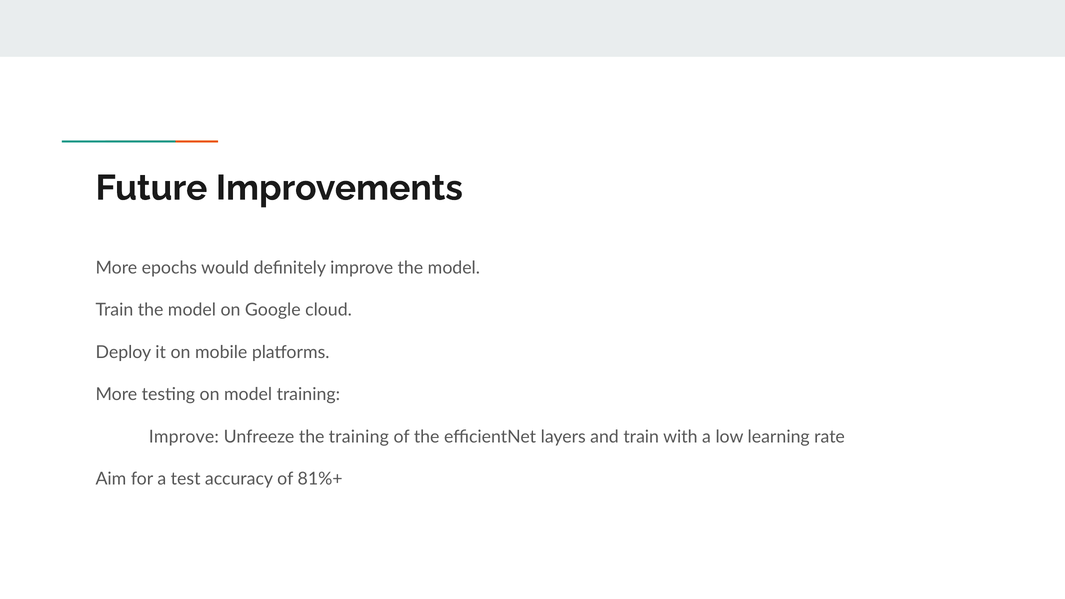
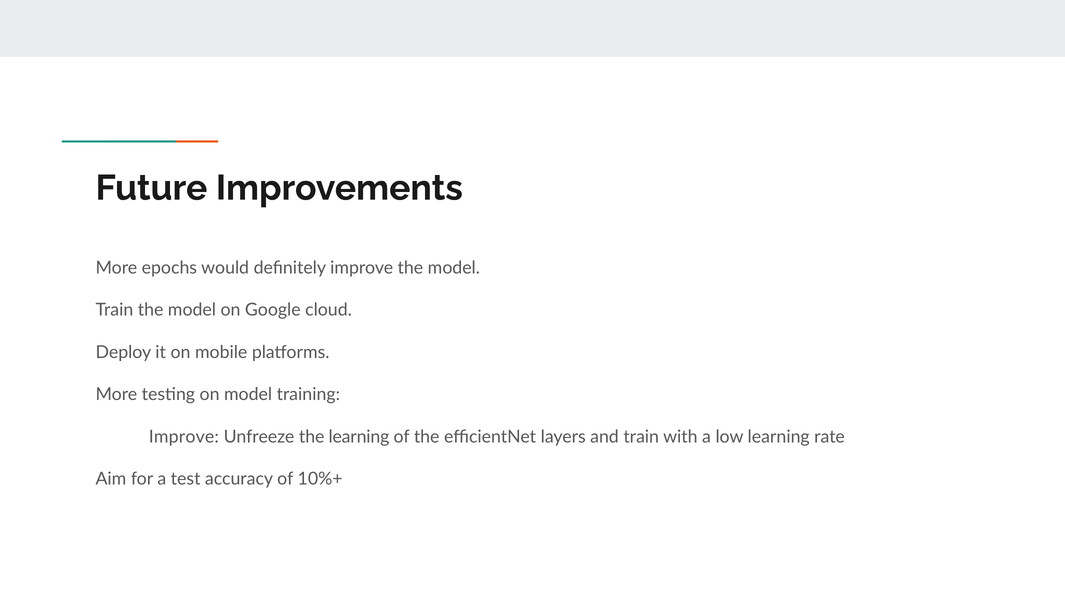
the training: training -> learning
81%+: 81%+ -> 10%+
